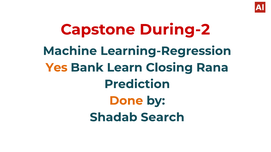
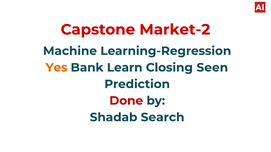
During-2: During-2 -> Market-2
Rana: Rana -> Seen
Done colour: orange -> red
